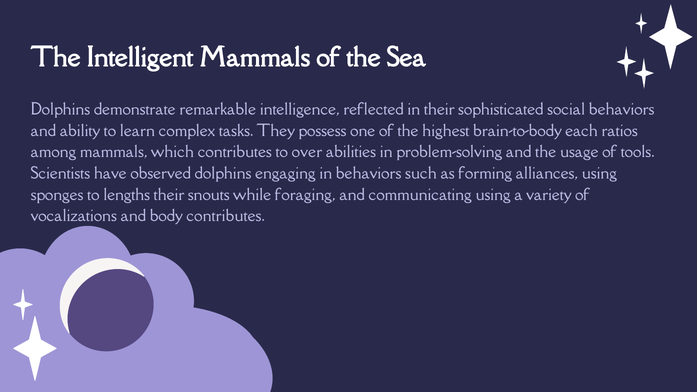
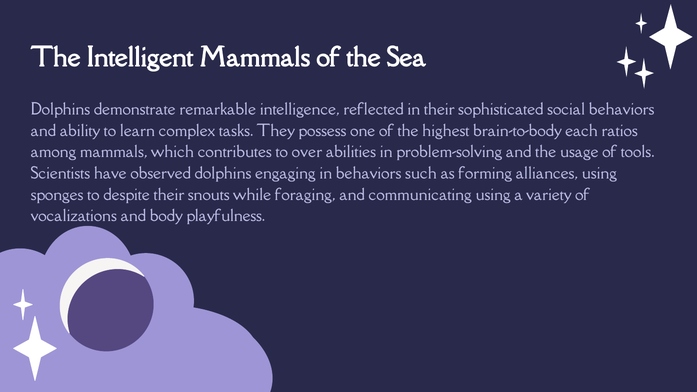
lengths: lengths -> despite
body contributes: contributes -> playfulness
